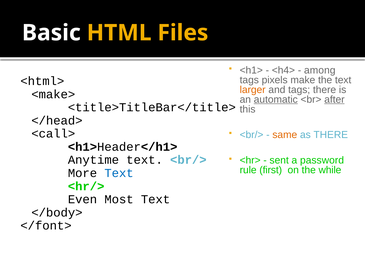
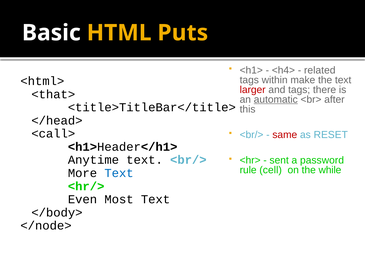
Files: Files -> Puts
among: among -> related
pixels: pixels -> within
larger colour: orange -> red
<make>: <make> -> <that>
after underline: present -> none
same colour: orange -> red
as THERE: THERE -> RESET
first: first -> cell
</font>: </font> -> </node>
